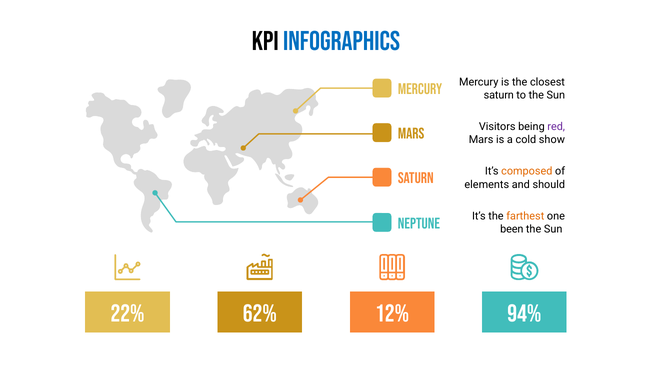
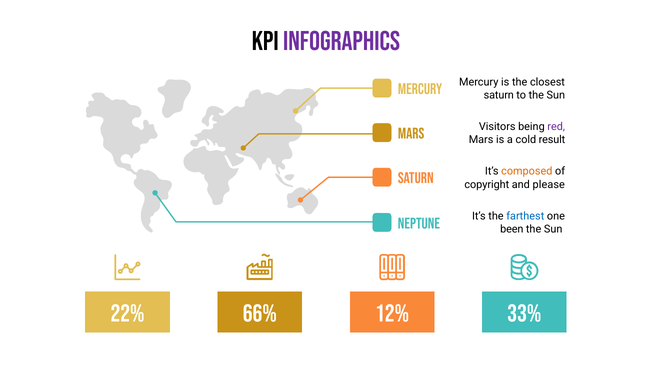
INFOGRAPHICS colour: blue -> purple
show: show -> result
elements: elements -> copyright
should: should -> please
farthest colour: orange -> blue
62%: 62% -> 66%
94%: 94% -> 33%
